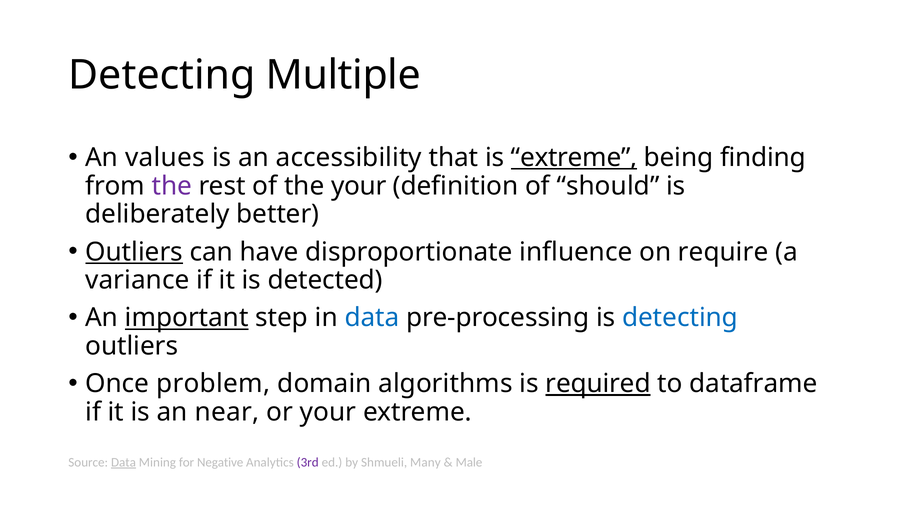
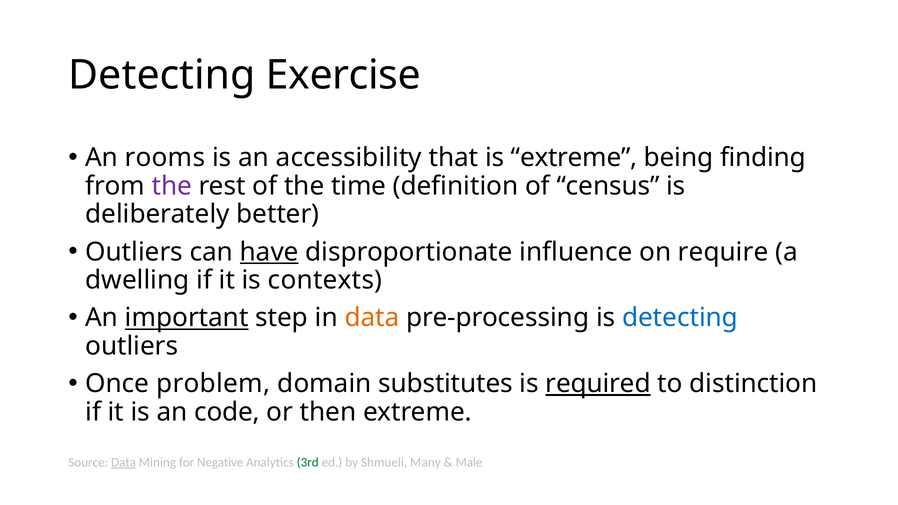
Multiple: Multiple -> Exercise
values: values -> rooms
extreme at (574, 158) underline: present -> none
the your: your -> time
should: should -> census
Outliers at (134, 252) underline: present -> none
have underline: none -> present
variance: variance -> dwelling
detected: detected -> contexts
data at (372, 318) colour: blue -> orange
algorithms: algorithms -> substitutes
dataframe: dataframe -> distinction
near: near -> code
or your: your -> then
3rd colour: purple -> green
